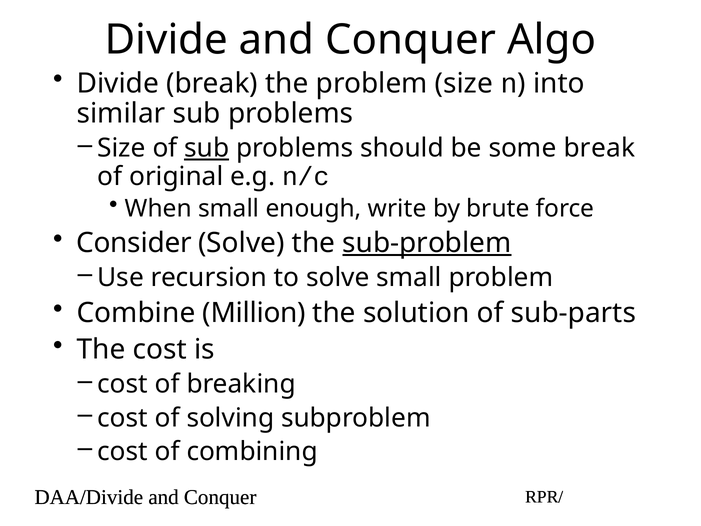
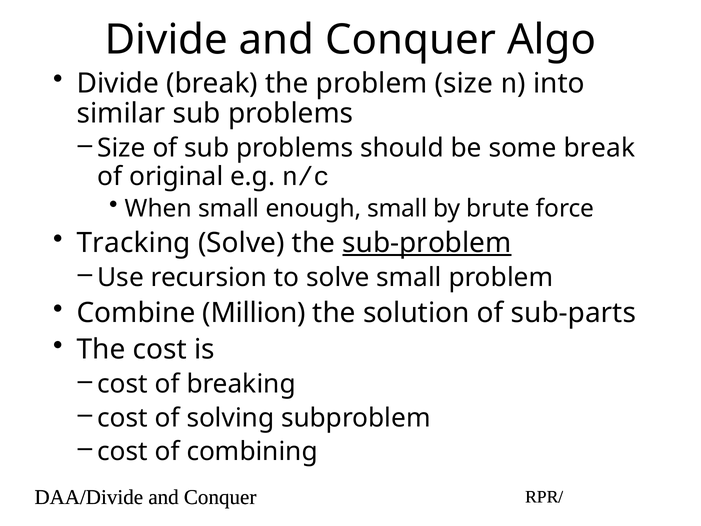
sub at (207, 148) underline: present -> none
enough write: write -> small
Consider: Consider -> Tracking
